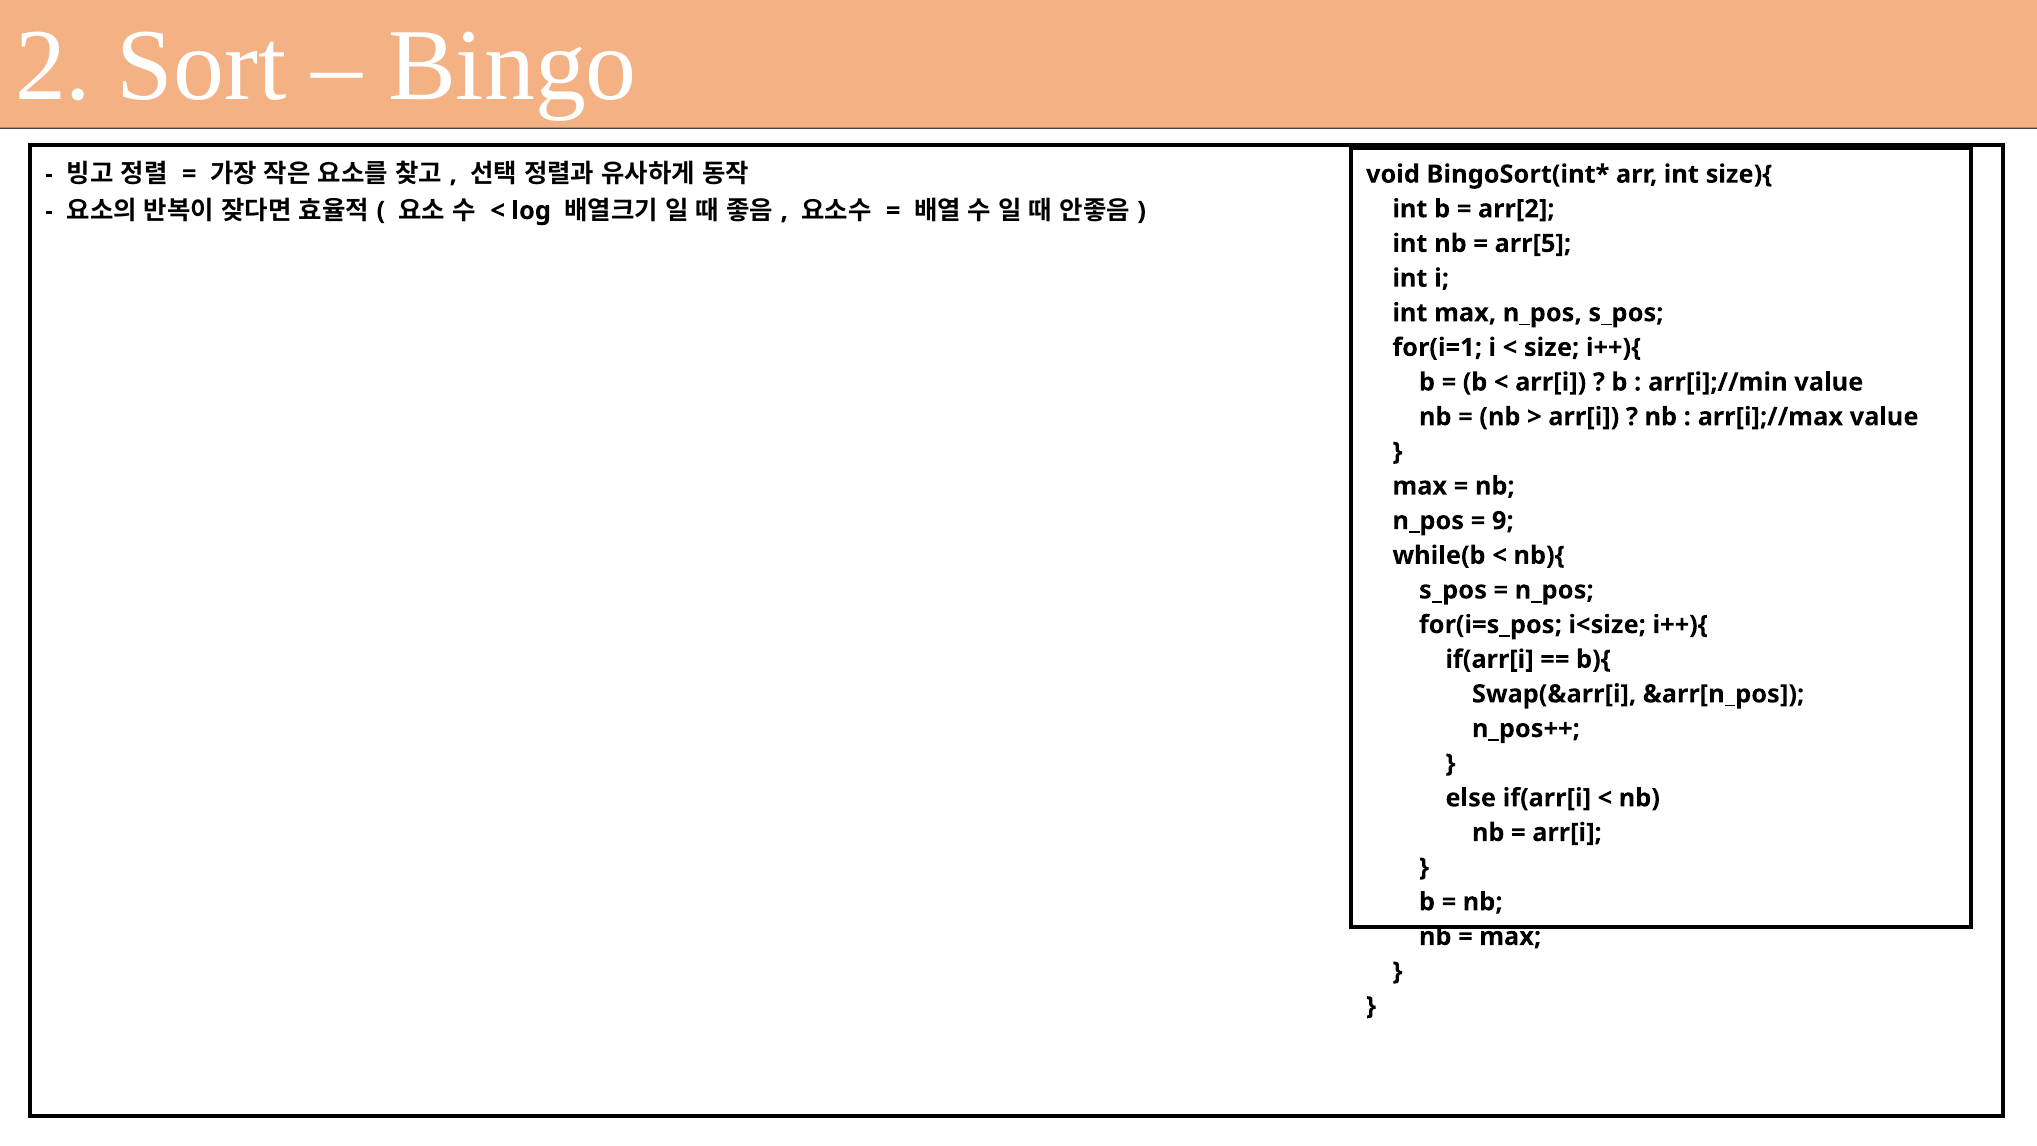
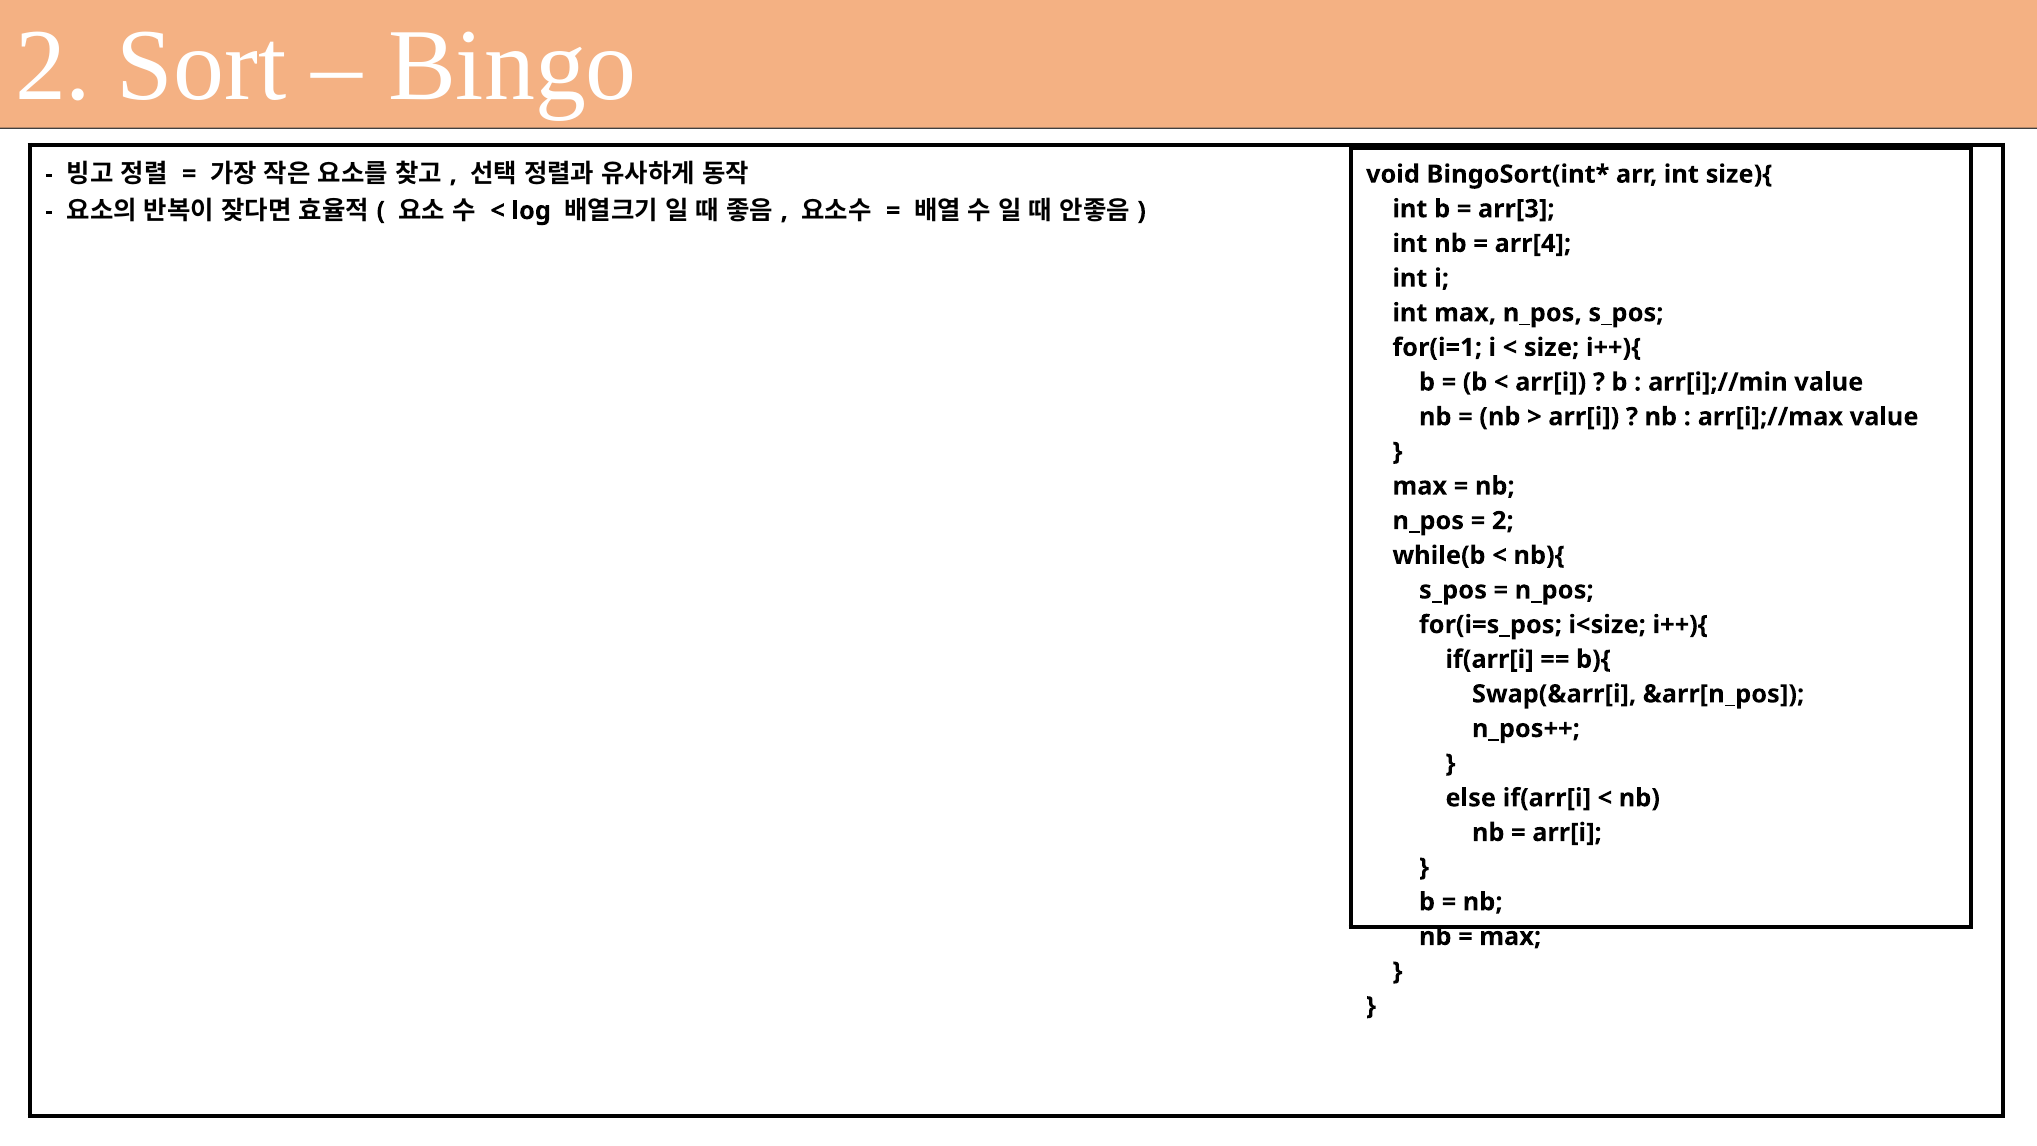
arr[2: arr[2 -> arr[3
arr[5: arr[5 -> arr[4
9 at (1503, 521): 9 -> 2
